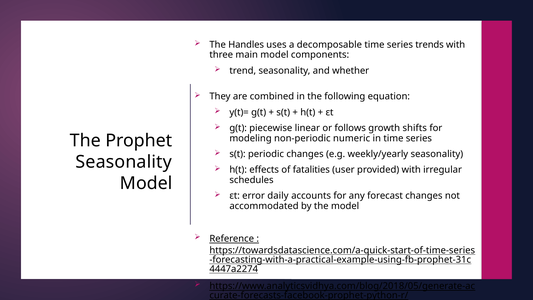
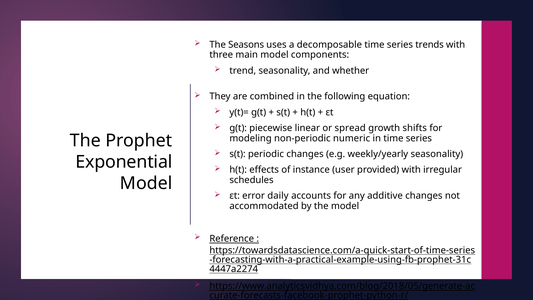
Handles: Handles -> Seasons
follows: follows -> spread
Seasonality at (124, 162): Seasonality -> Exponential
fatalities: fatalities -> instance
forecast: forecast -> additive
